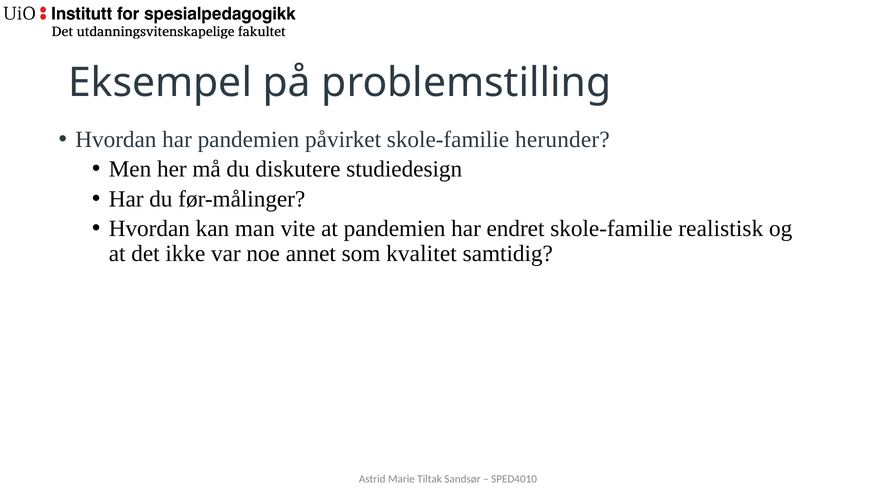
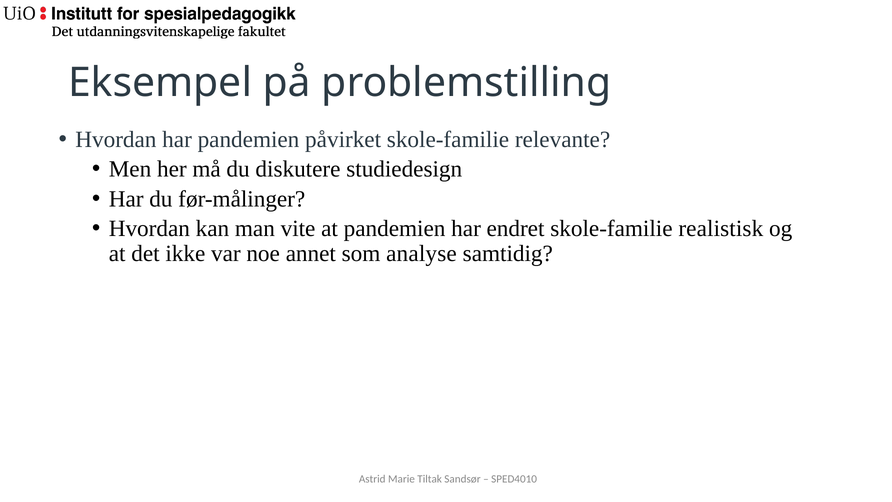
herunder: herunder -> relevante
kvalitet: kvalitet -> analyse
